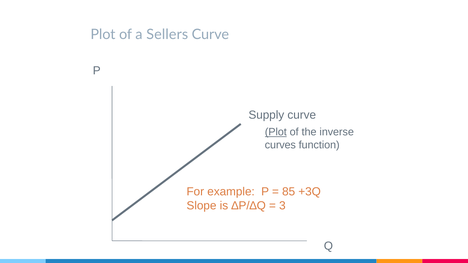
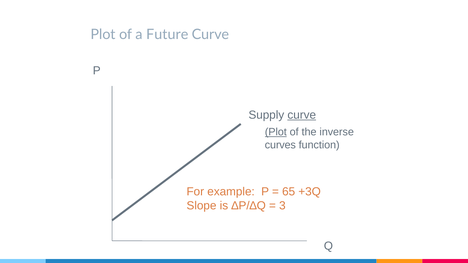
Sellers: Sellers -> Future
curve at (302, 115) underline: none -> present
85: 85 -> 65
